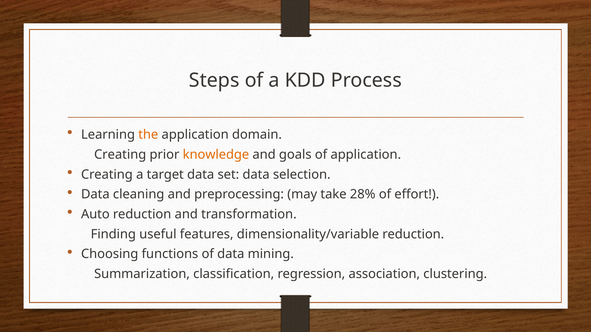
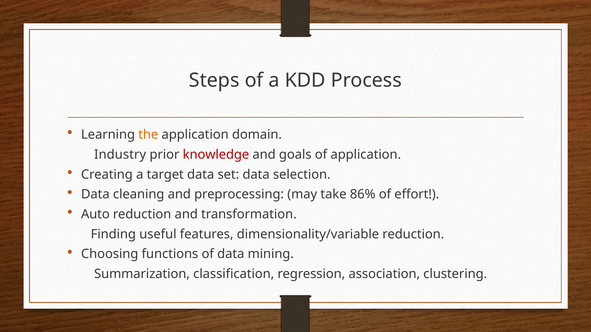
Creating at (120, 155): Creating -> Industry
knowledge colour: orange -> red
28%: 28% -> 86%
